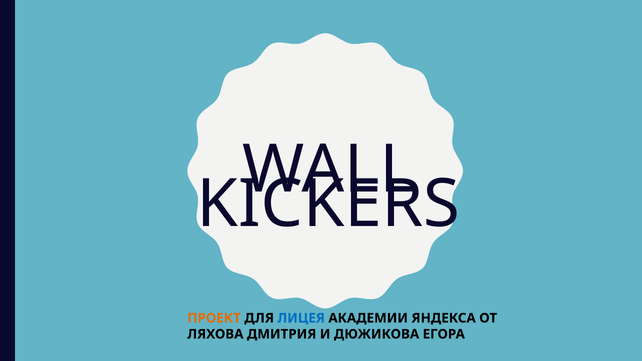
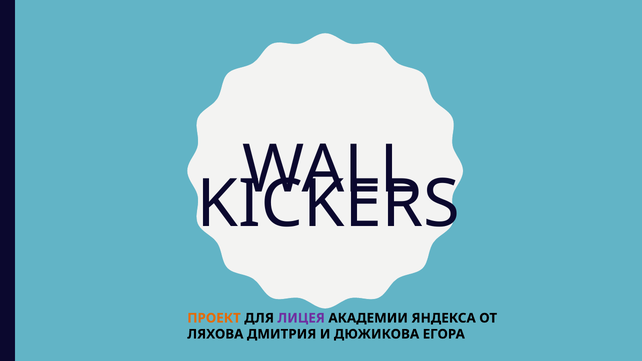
ЛИЦЕЯ colour: blue -> purple
